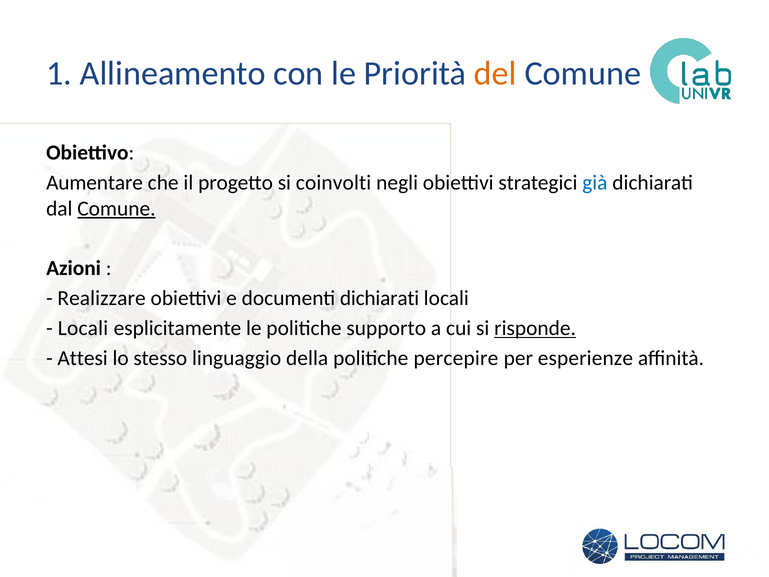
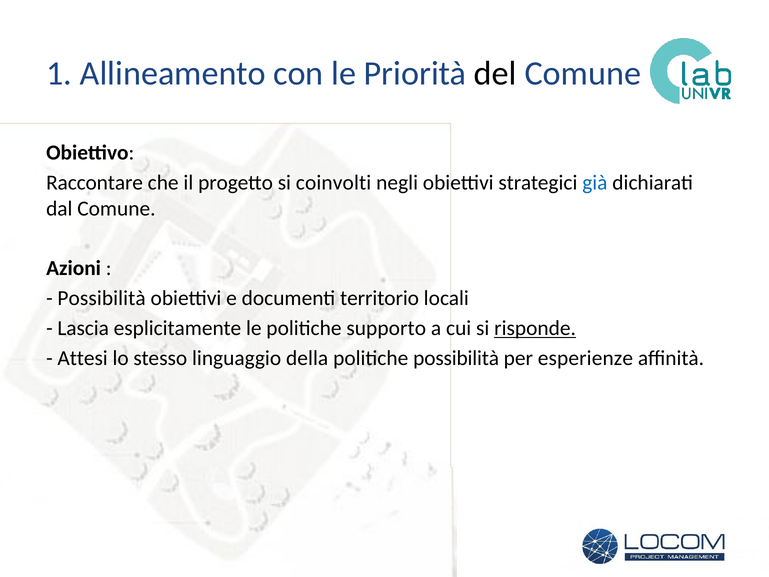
del colour: orange -> black
Aumentare: Aumentare -> Raccontare
Comune at (116, 208) underline: present -> none
Realizzare at (102, 298): Realizzare -> Possibilità
documenti dichiarati: dichiarati -> territorio
Locali at (83, 328): Locali -> Lascia
politiche percepire: percepire -> possibilità
